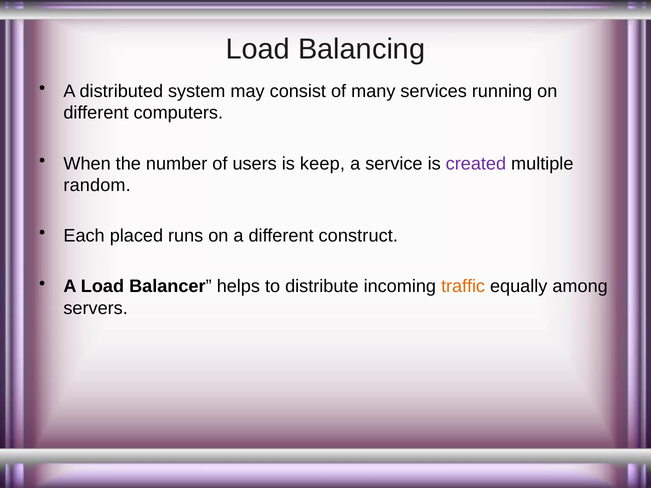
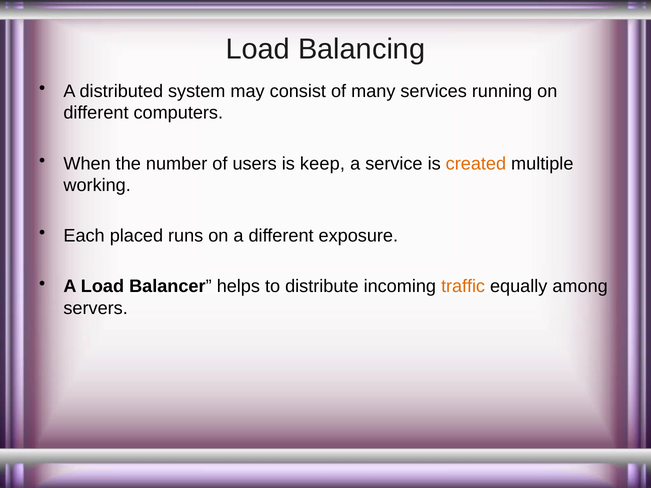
created colour: purple -> orange
random: random -> working
construct: construct -> exposure
